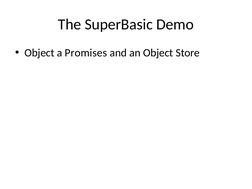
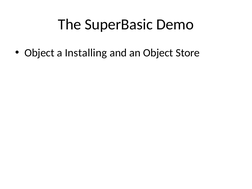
Promises: Promises -> Installing
